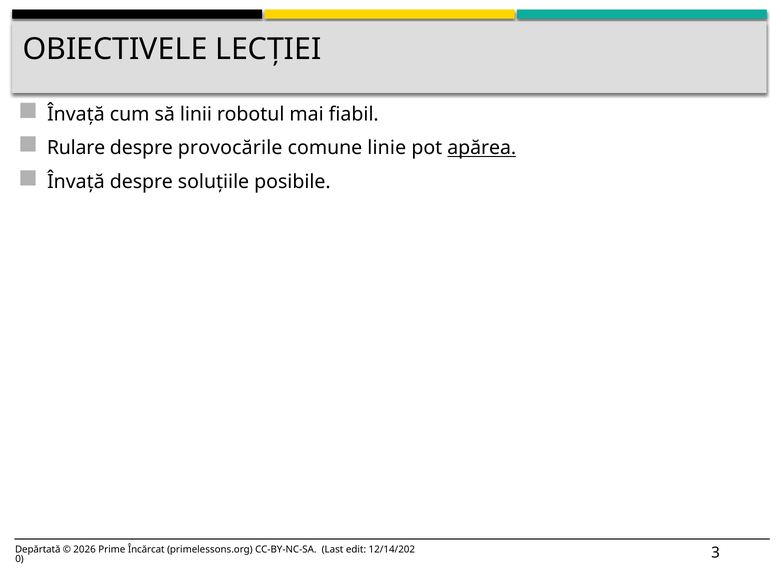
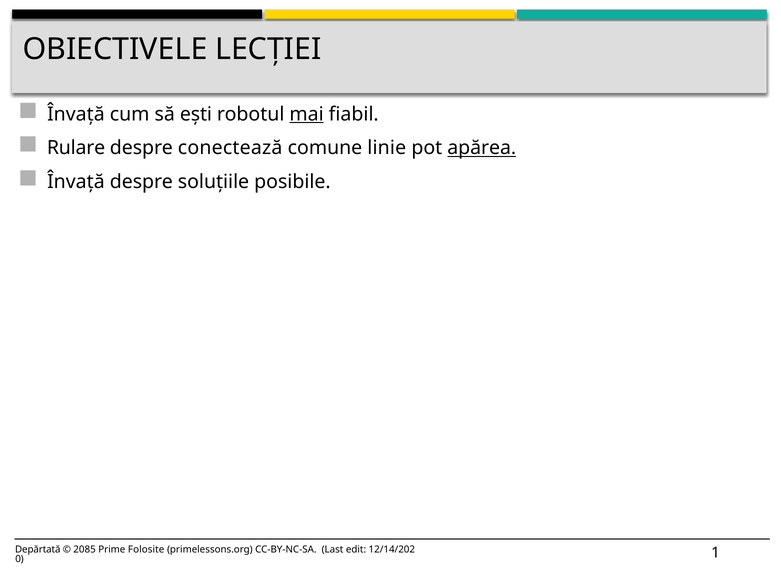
linii: linii -> ești
mai underline: none -> present
provocările: provocările -> conectează
2026: 2026 -> 2085
Încărcat: Încărcat -> Folosite
3: 3 -> 1
